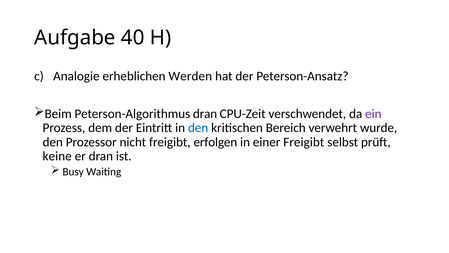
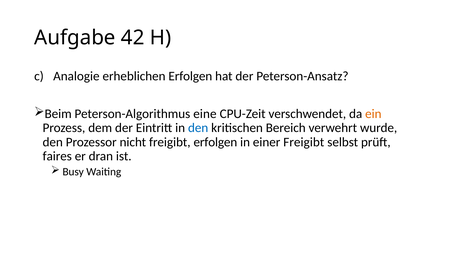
40: 40 -> 42
erheblichen Werden: Werden -> Erfolgen
Peterson-Algorithmus dran: dran -> eine
ein colour: purple -> orange
keine: keine -> faires
